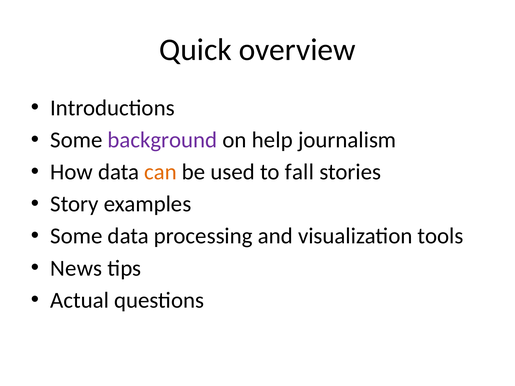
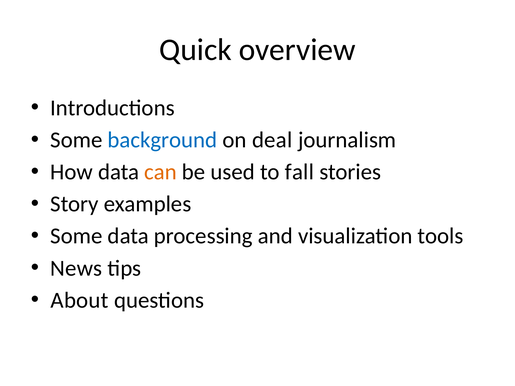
background colour: purple -> blue
help: help -> deal
Actual: Actual -> About
